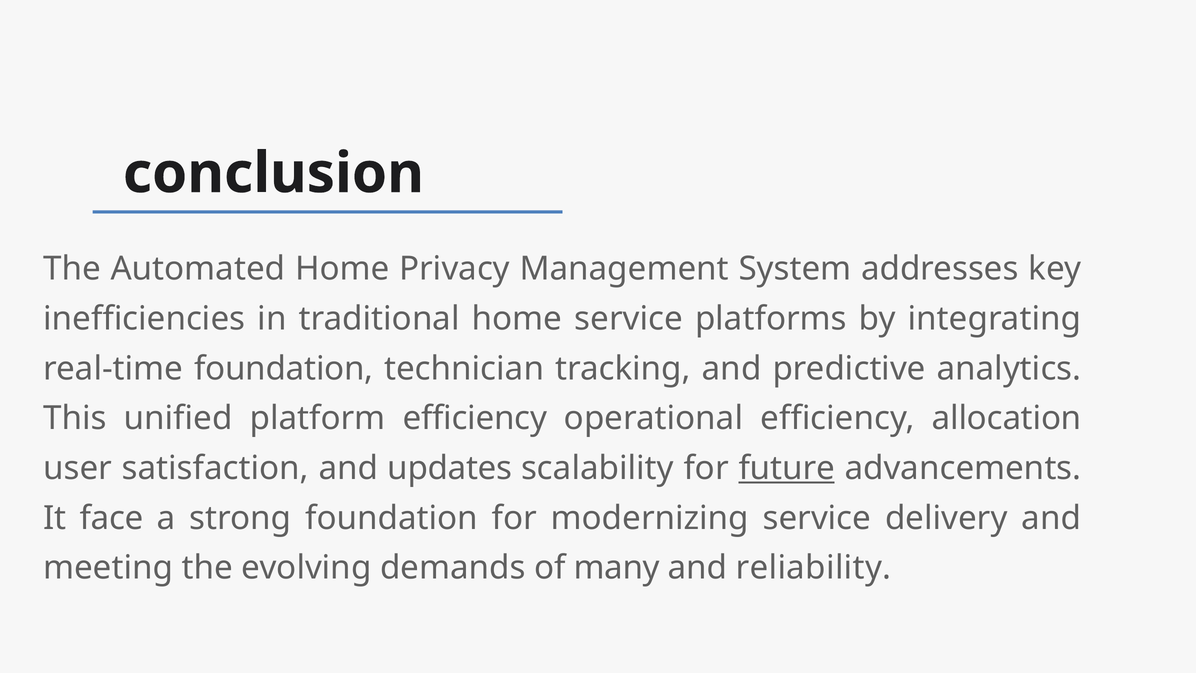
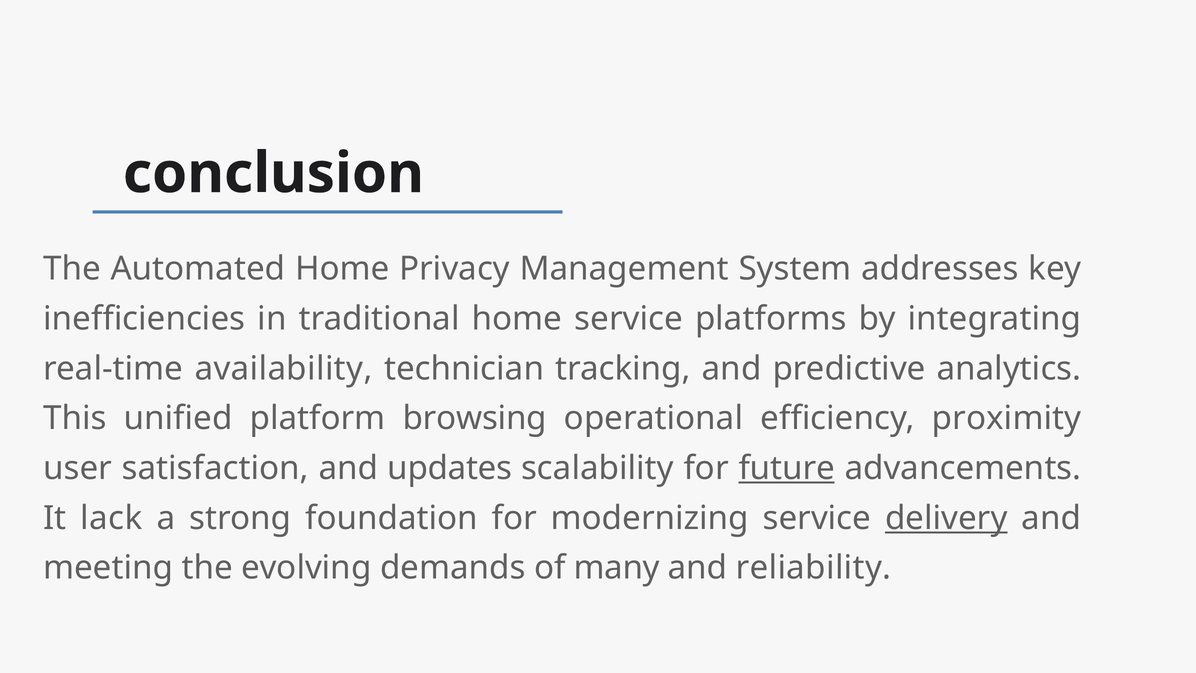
real-time foundation: foundation -> availability
platform efficiency: efficiency -> browsing
allocation: allocation -> proximity
face: face -> lack
delivery underline: none -> present
